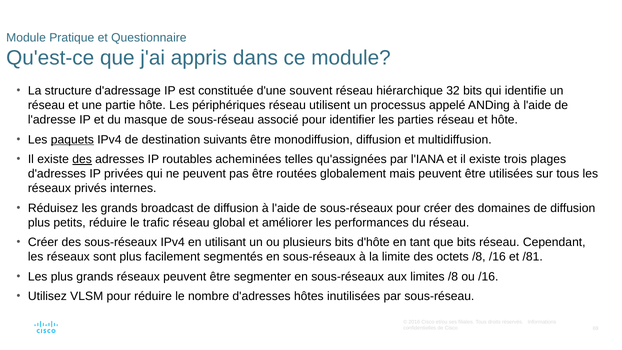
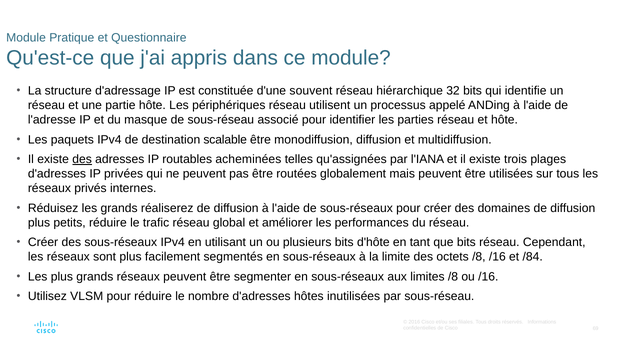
paquets underline: present -> none
suivants: suivants -> scalable
broadcast: broadcast -> réaliserez
/81: /81 -> /84
